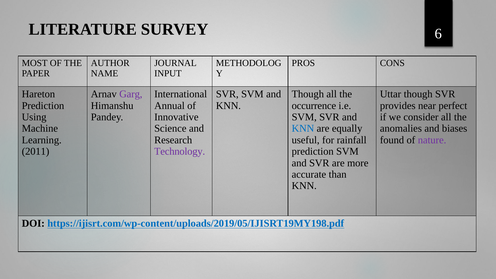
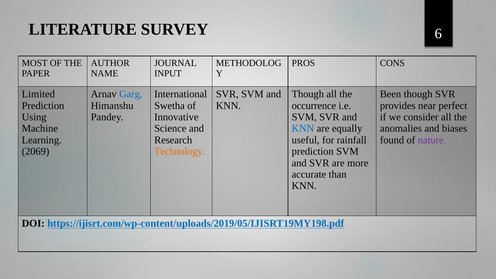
Hareton: Hareton -> Limited
Garg colour: purple -> blue
Uttar: Uttar -> Been
Annual: Annual -> Swetha
2011: 2011 -> 2069
Technology colour: purple -> orange
